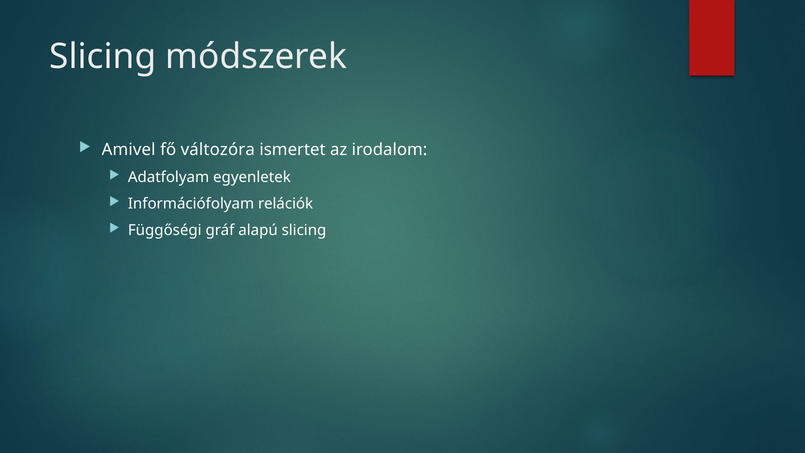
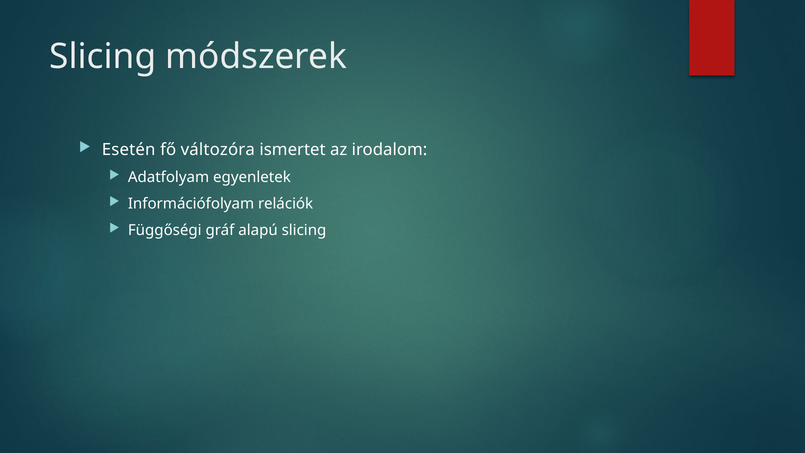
Amivel: Amivel -> Esetén
